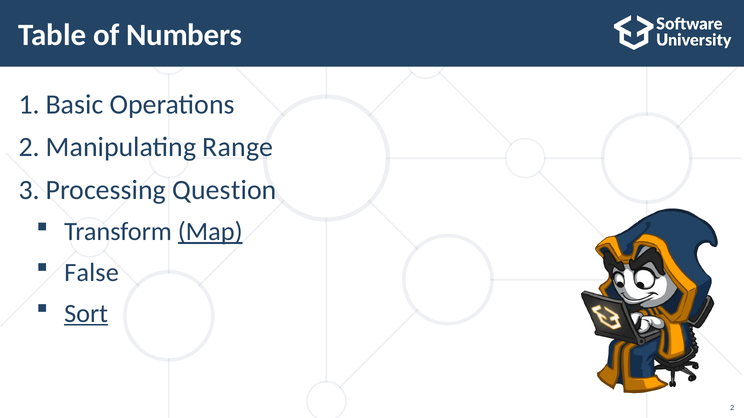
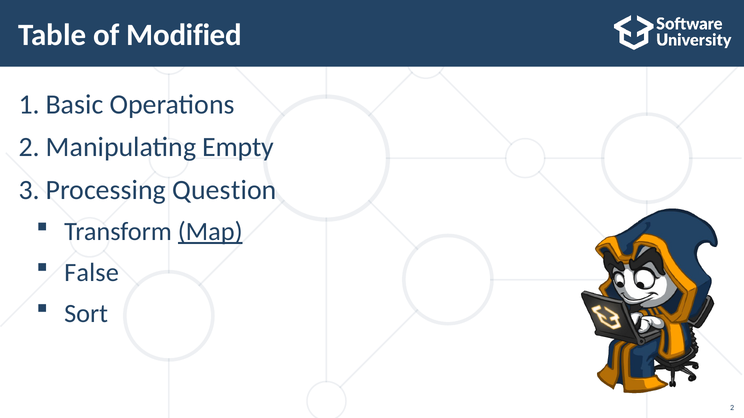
Numbers: Numbers -> Modified
Range: Range -> Empty
Sort underline: present -> none
